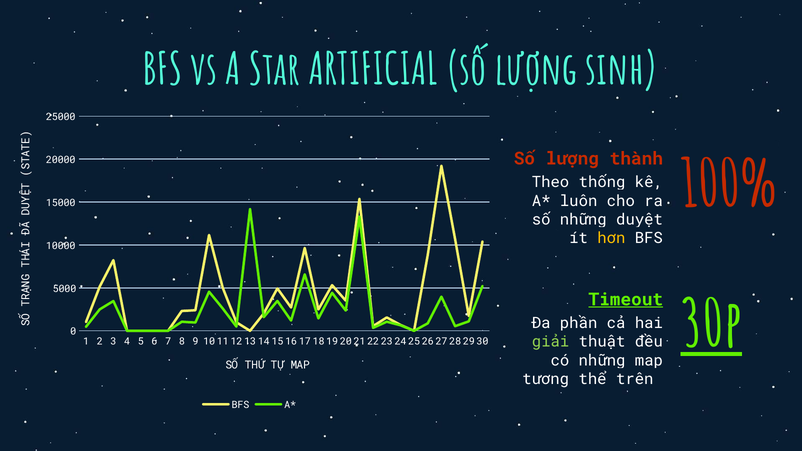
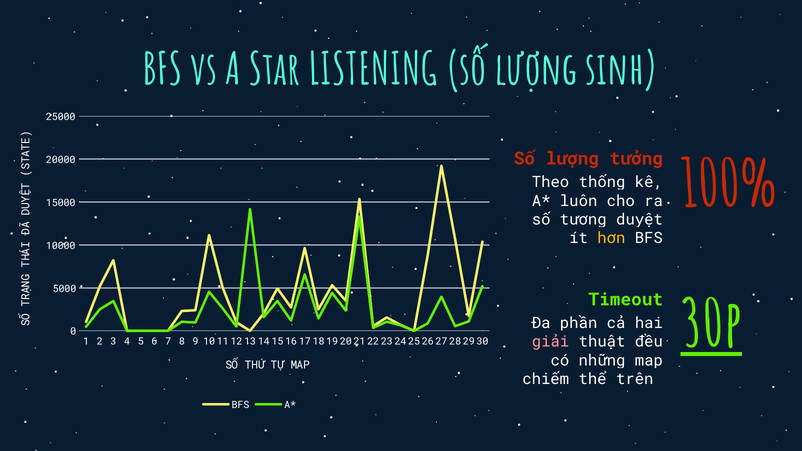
ARTIFICIAL: ARTIFICIAL -> LISTENING
thành: thành -> tưởng
số những: những -> tương
Timeout underline: present -> none
giải colour: light green -> pink
tương: tương -> chiếm
